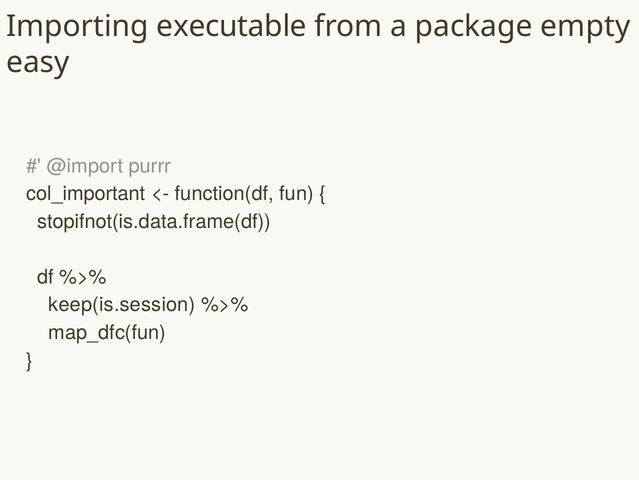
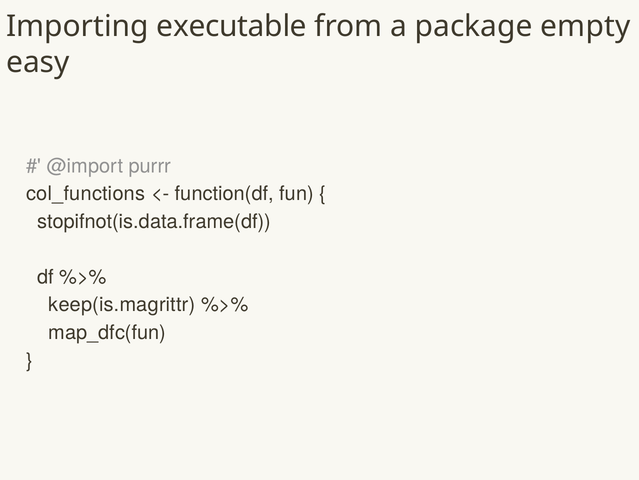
col_important: col_important -> col_functions
keep(is.session: keep(is.session -> keep(is.magrittr
